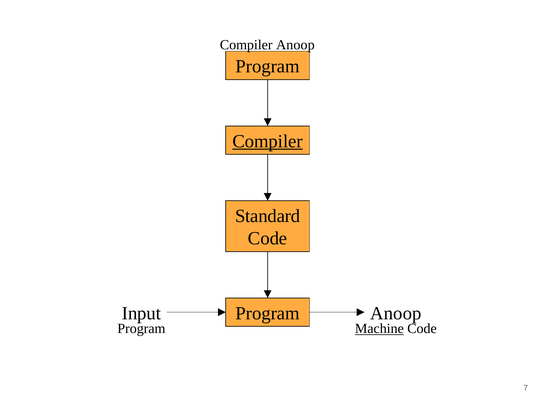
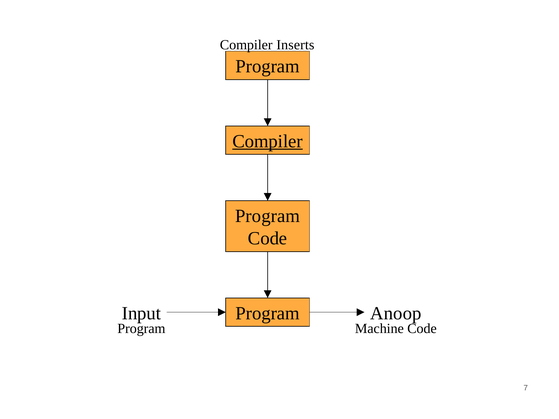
Compiler Anoop: Anoop -> Inserts
Standard at (268, 216): Standard -> Program
Machine underline: present -> none
